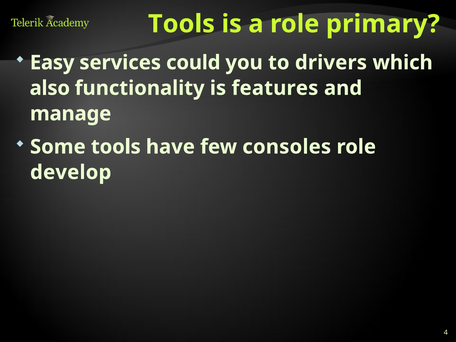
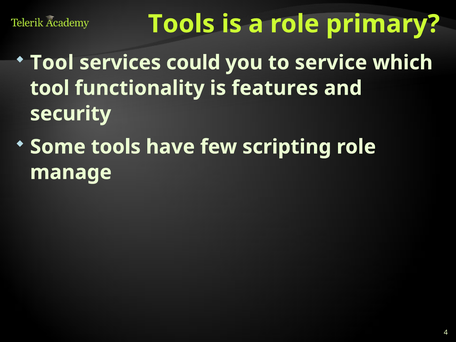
Easy at (52, 63): Easy -> Tool
drivers: drivers -> service
also at (50, 88): also -> tool
manage: manage -> security
consoles: consoles -> scripting
develop: develop -> manage
